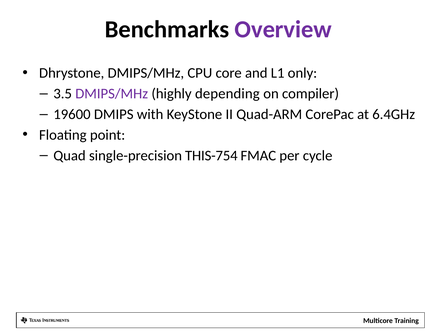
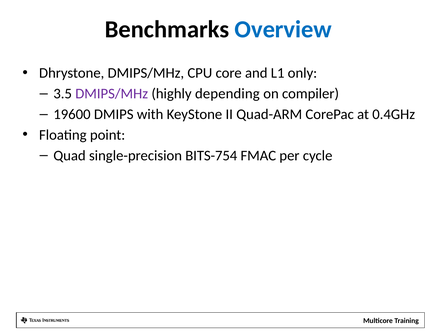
Overview colour: purple -> blue
6.4GHz: 6.4GHz -> 0.4GHz
THIS-754: THIS-754 -> BITS-754
